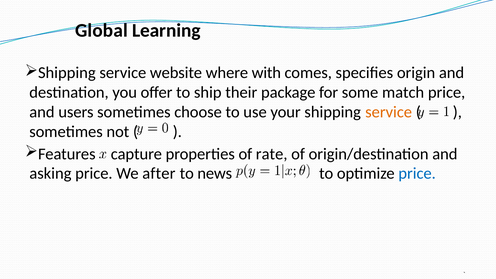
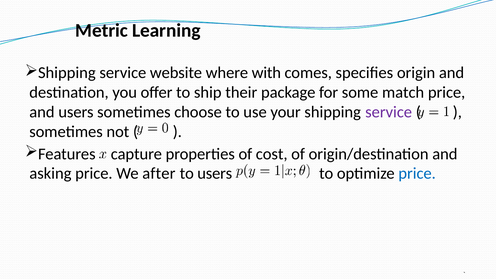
Global: Global -> Metric
service at (389, 112) colour: orange -> purple
rate: rate -> cost
to news: news -> users
